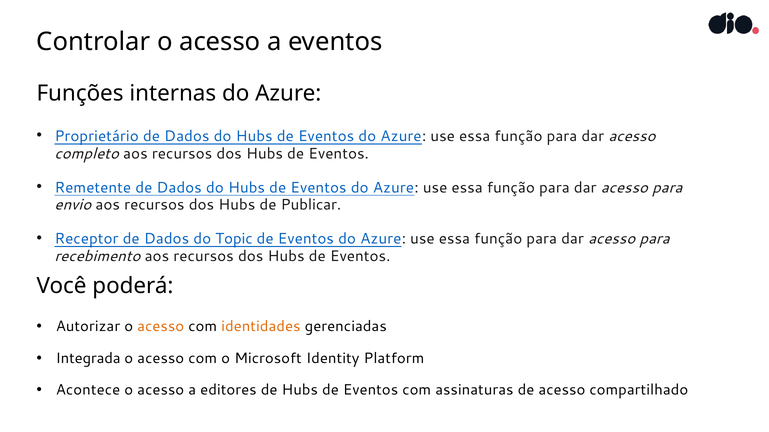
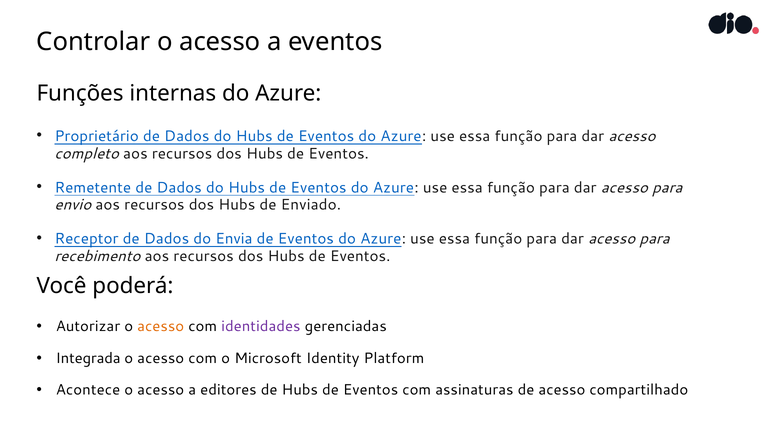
Publicar: Publicar -> Enviado
Topic: Topic -> Envia
identidades colour: orange -> purple
